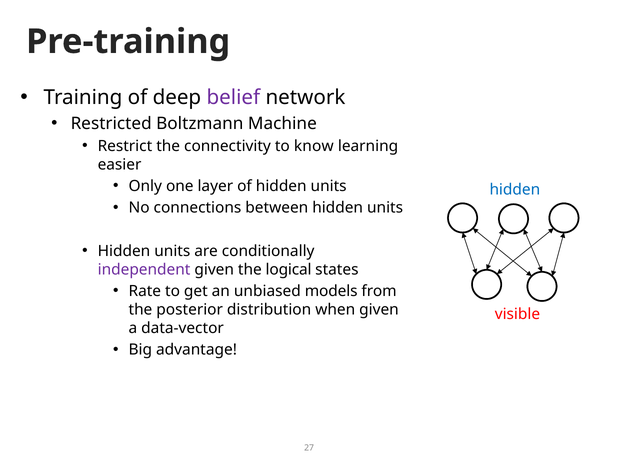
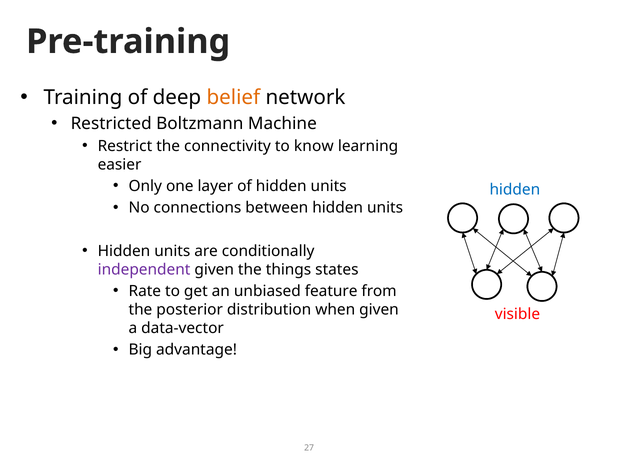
belief colour: purple -> orange
logical: logical -> things
models: models -> feature
